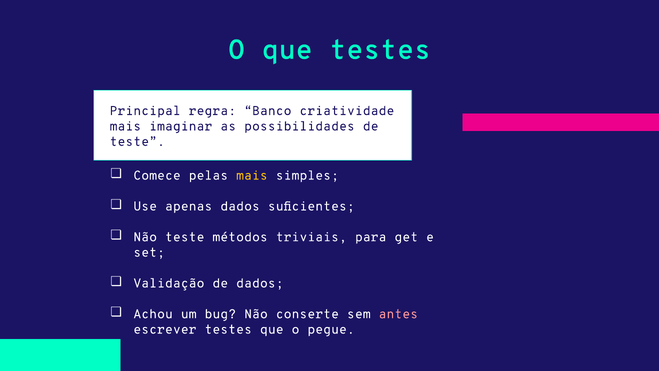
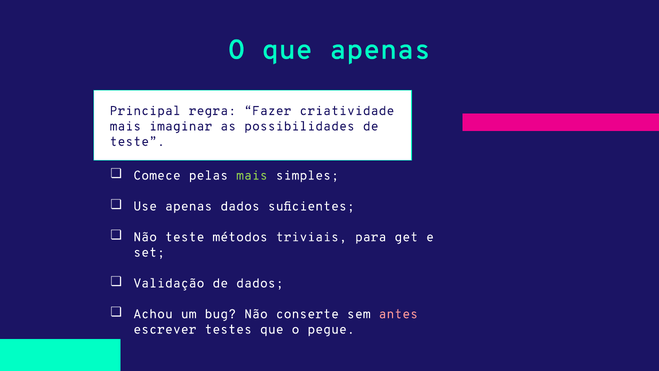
que testes: testes -> apenas
Banco: Banco -> Fazer
mais at (252, 175) colour: yellow -> light green
